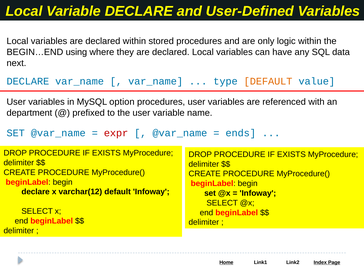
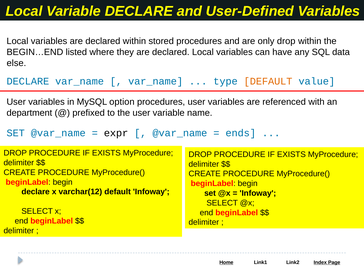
only logic: logic -> drop
using: using -> listed
next: next -> else
expr colour: red -> black
